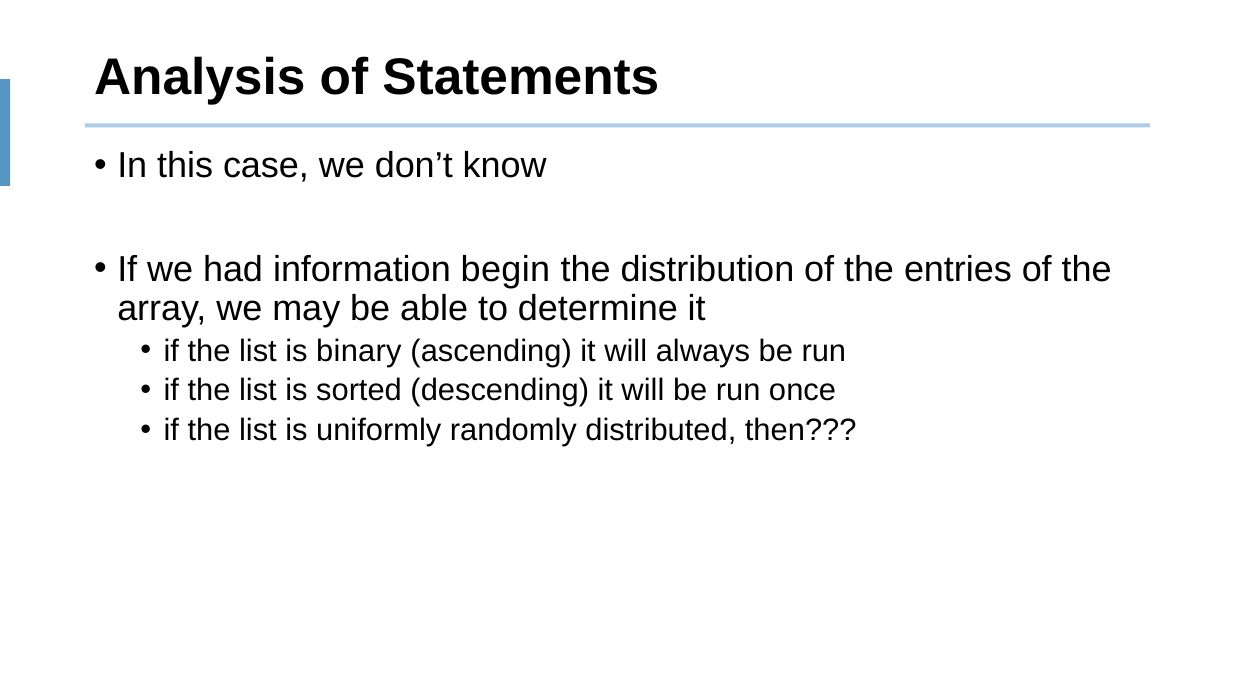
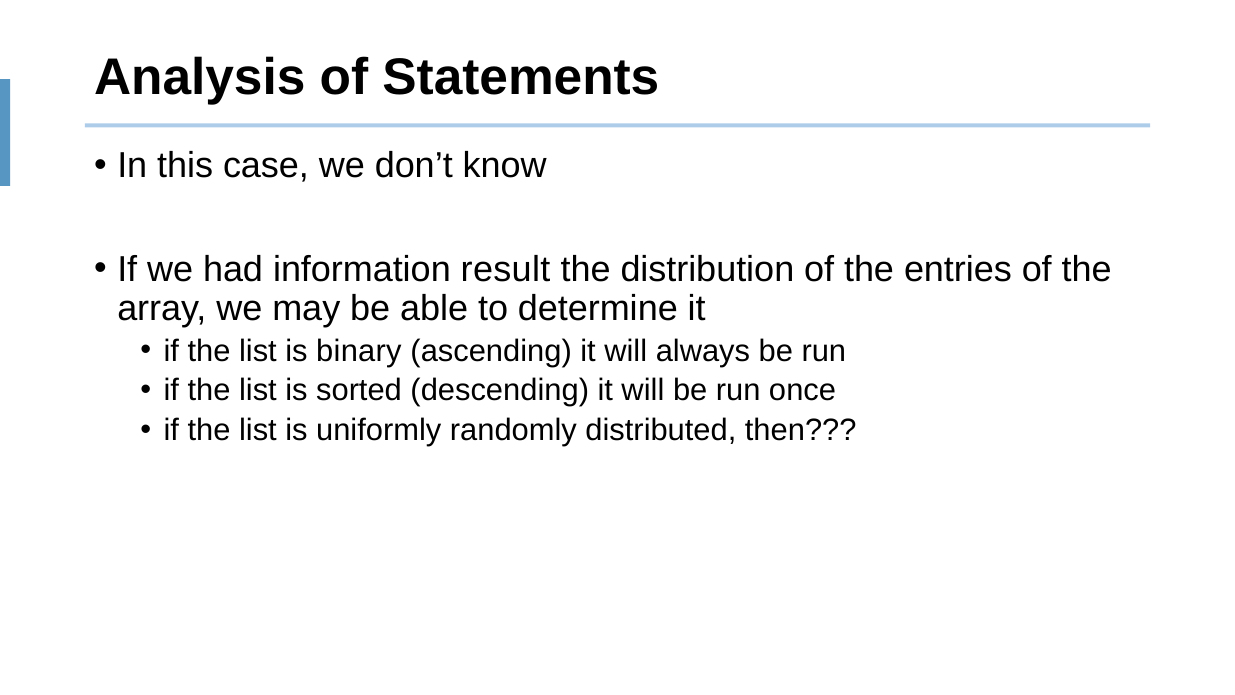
begin: begin -> result
